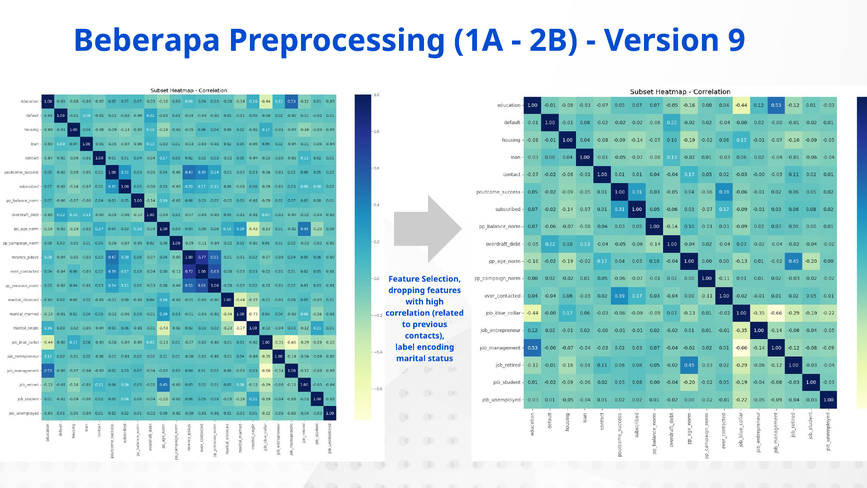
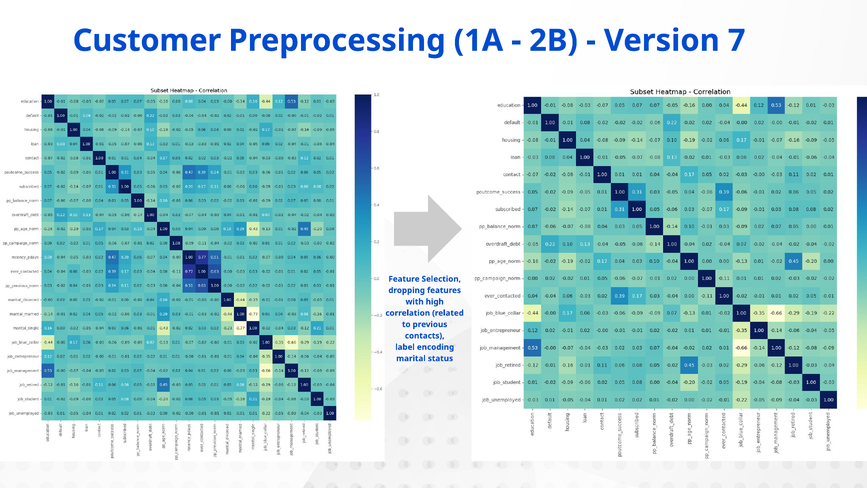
Beberapa: Beberapa -> Customer
9: 9 -> 7
